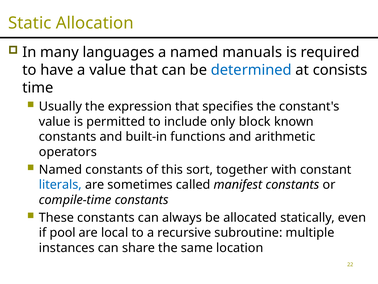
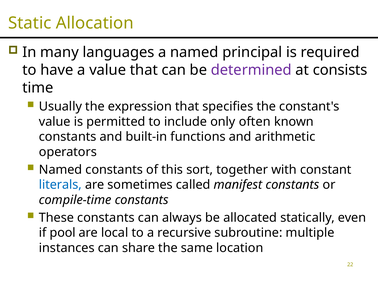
manuals: manuals -> principal
determined colour: blue -> purple
block: block -> often
